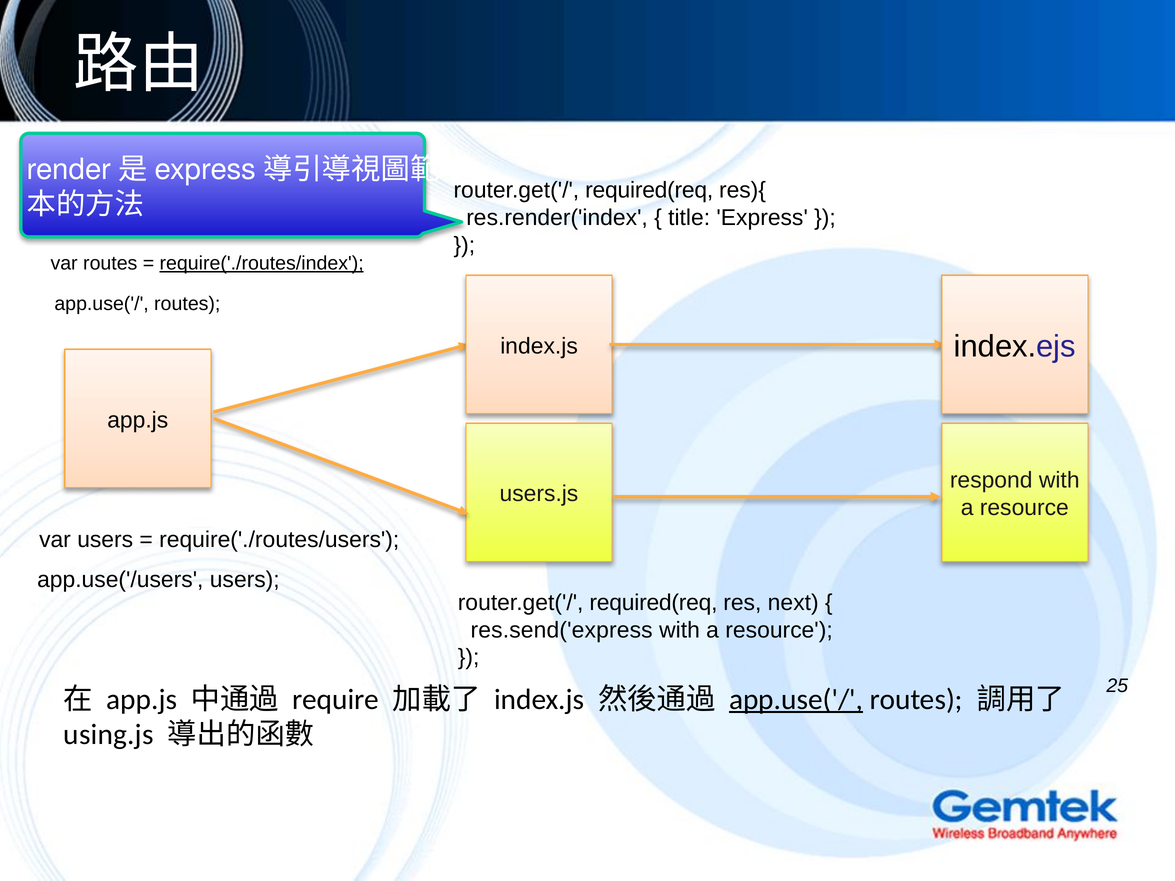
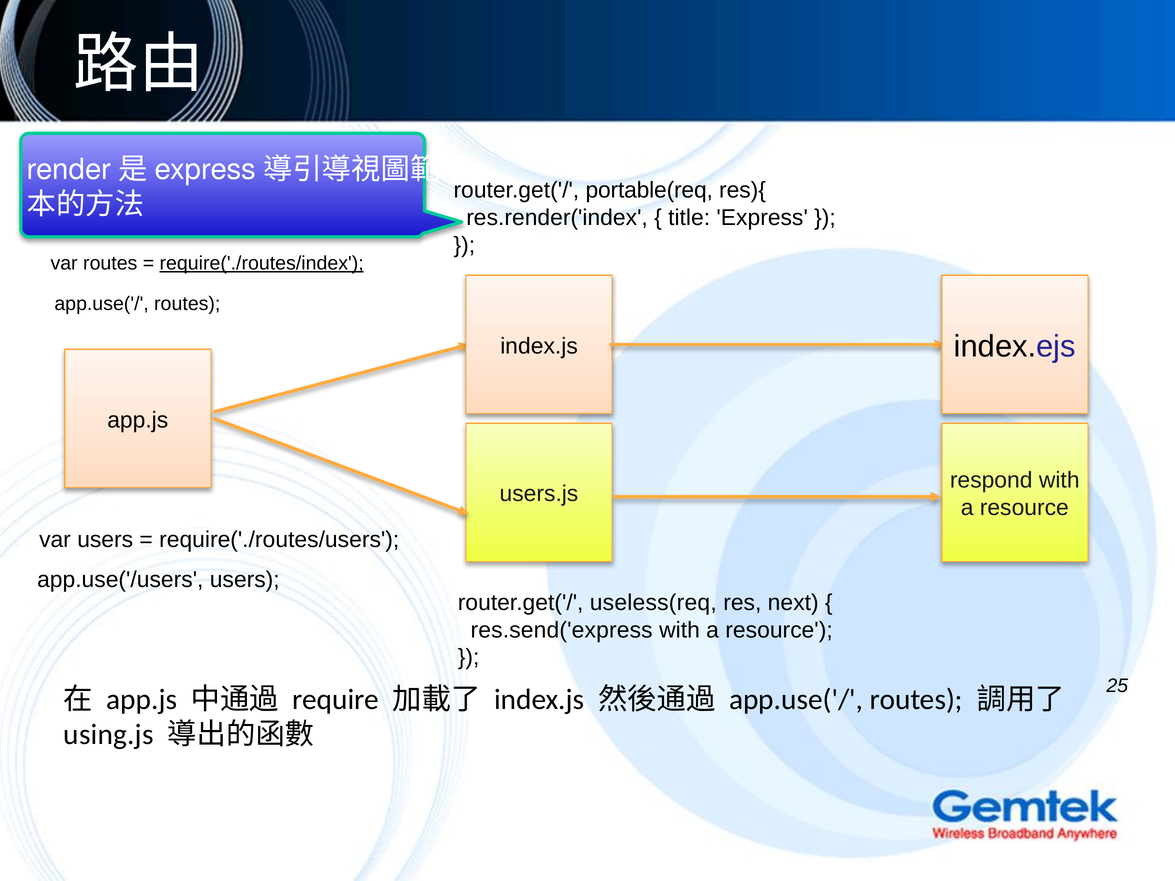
required(req at (649, 190): required(req -> portable(req
required(req at (653, 603): required(req -> useless(req
app.use('/ at (796, 700) underline: present -> none
